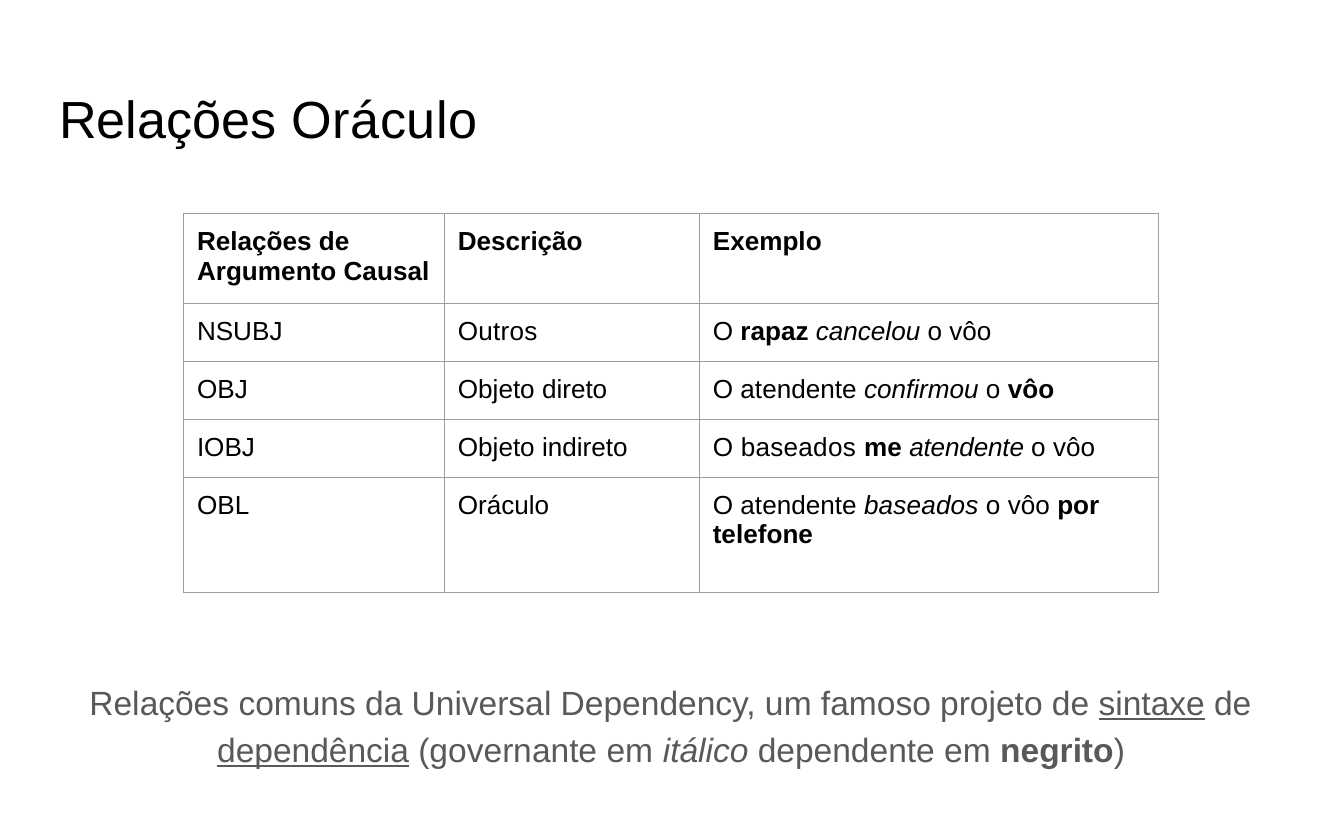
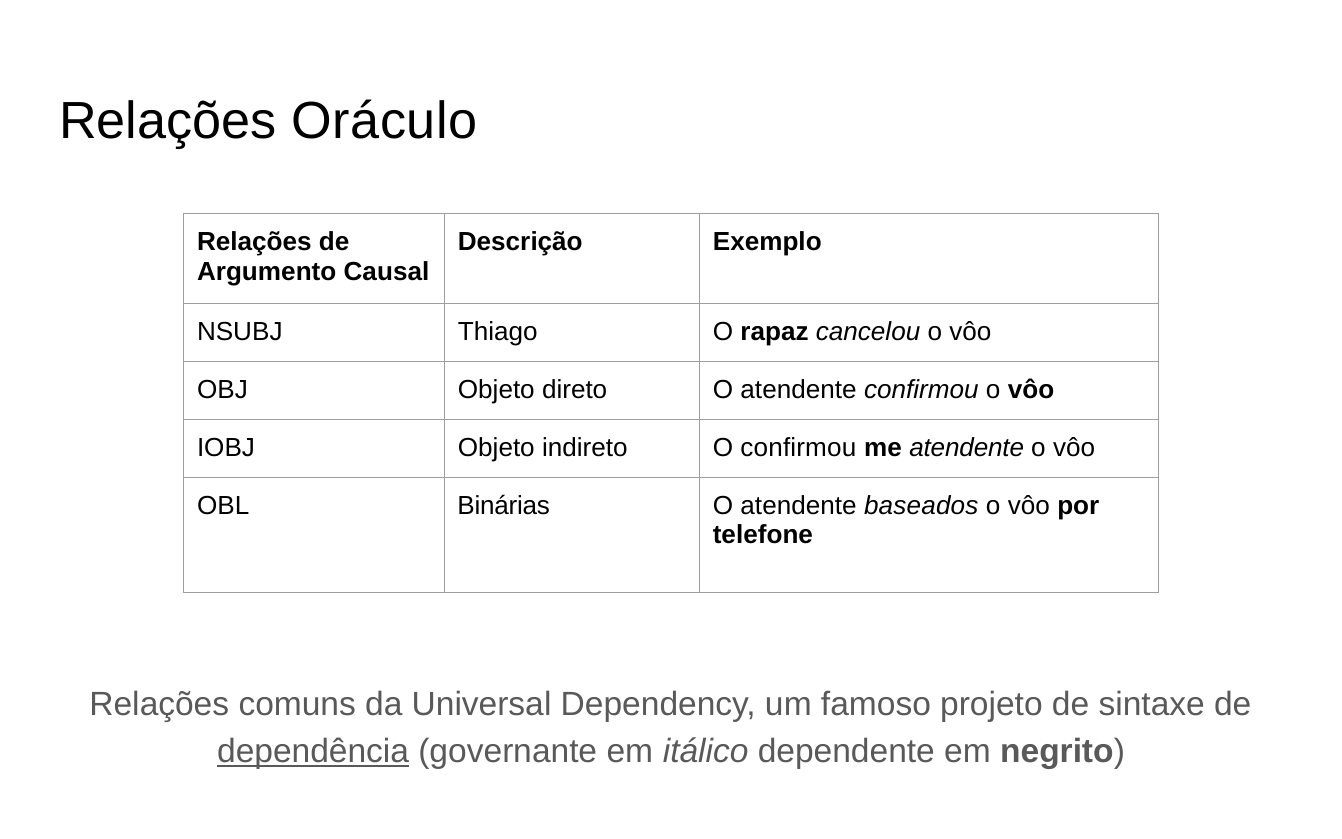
Outros: Outros -> Thiago
O baseados: baseados -> confirmou
OBL Oráculo: Oráculo -> Binárias
sintaxe underline: present -> none
